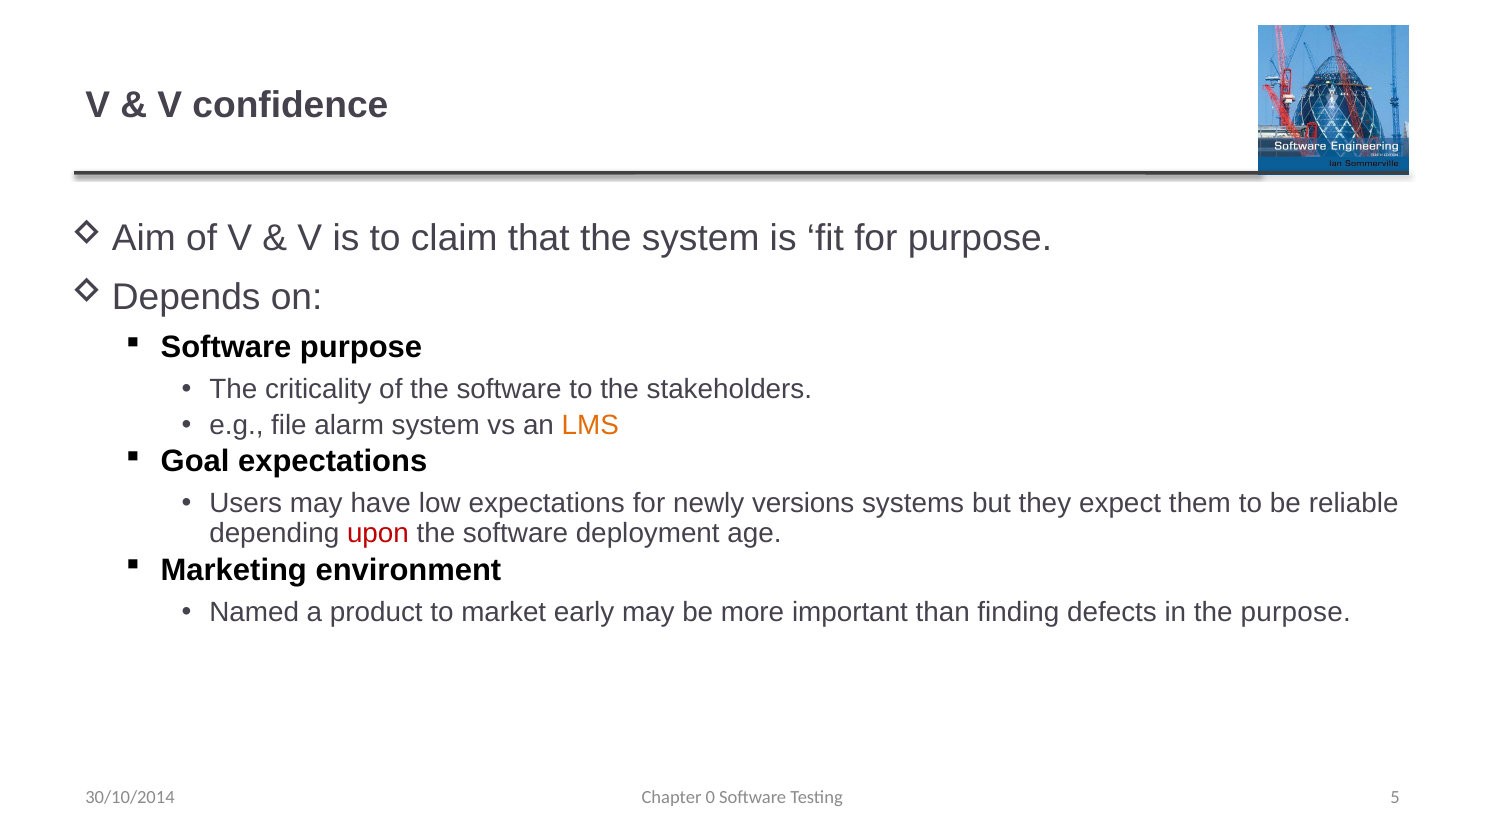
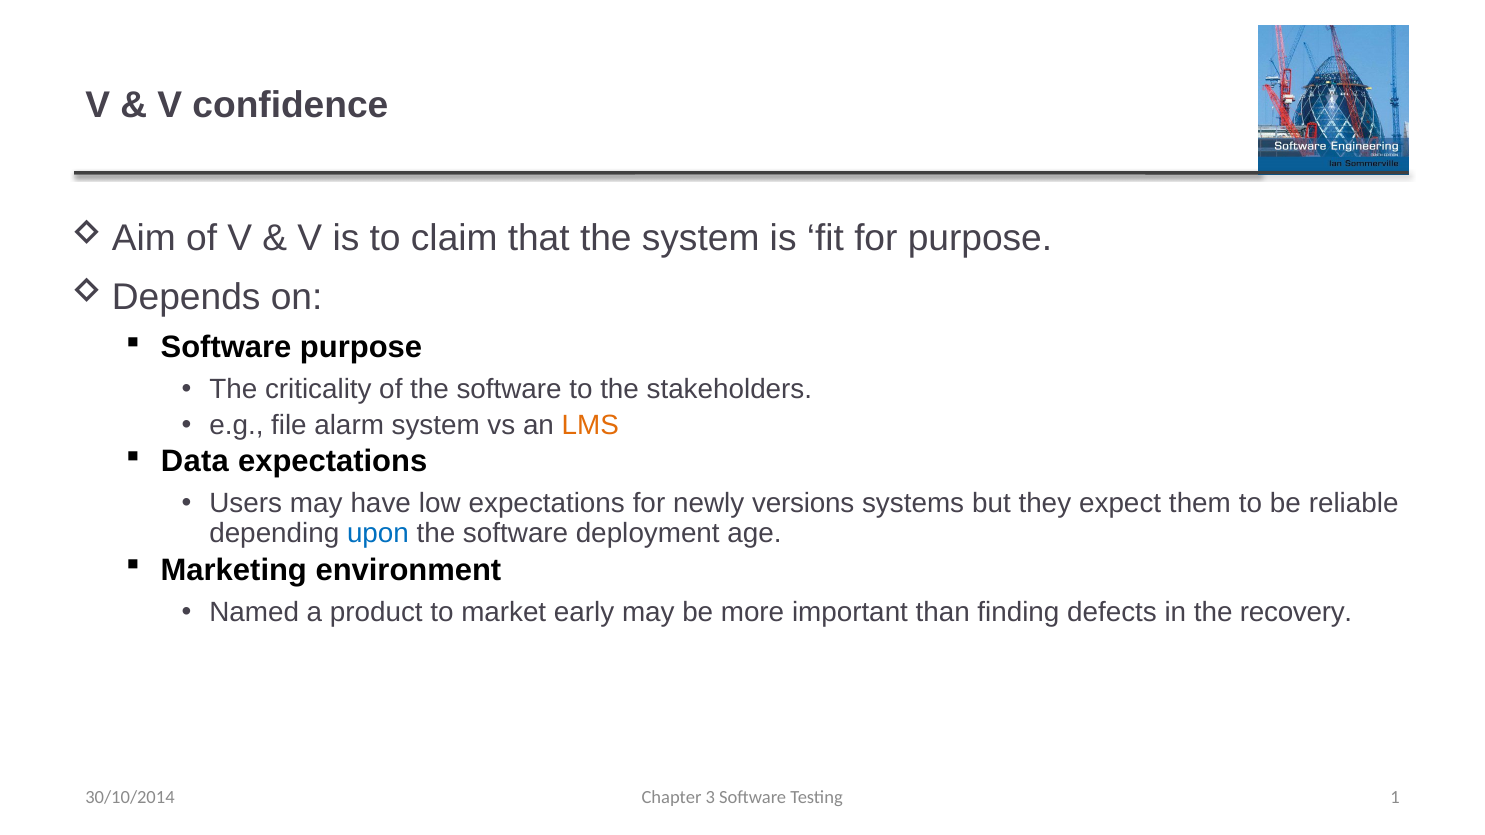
Goal: Goal -> Data
upon colour: red -> blue
the purpose: purpose -> recovery
0: 0 -> 3
5: 5 -> 1
